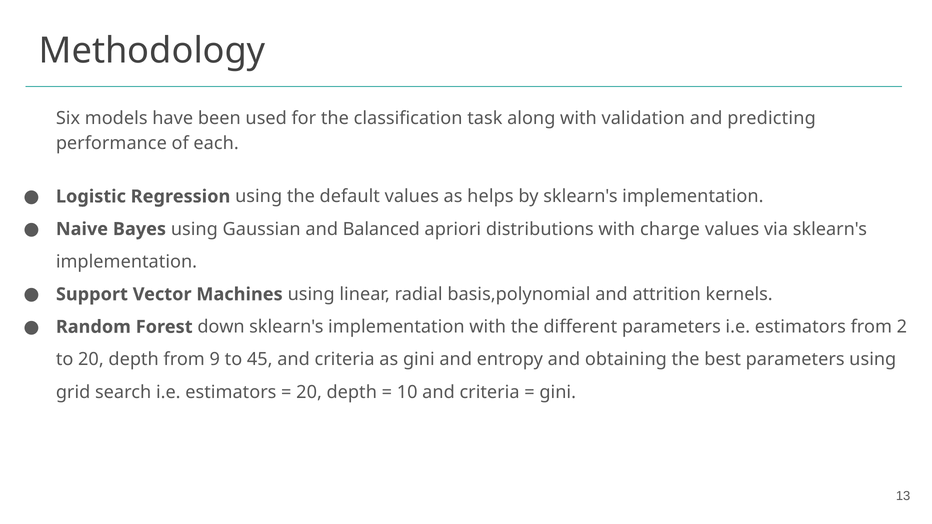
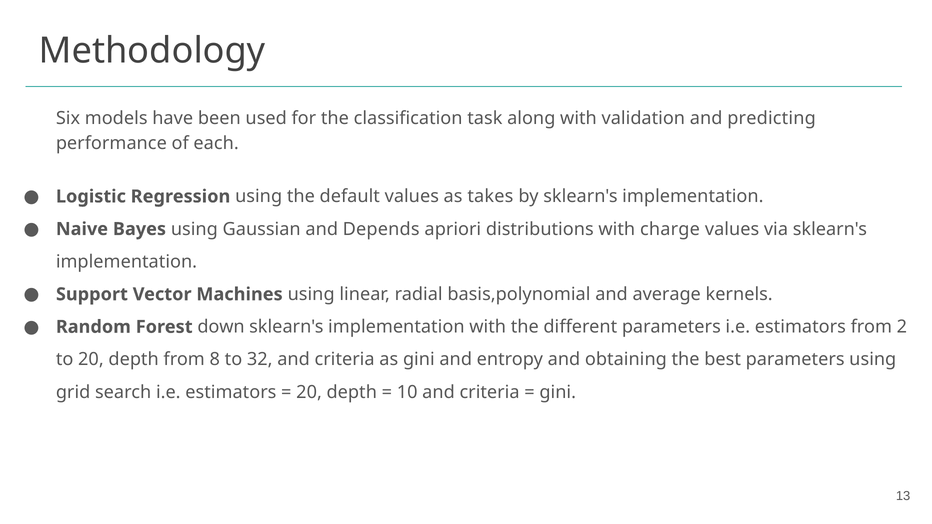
helps: helps -> takes
Balanced: Balanced -> Depends
attrition: attrition -> average
9: 9 -> 8
45: 45 -> 32
